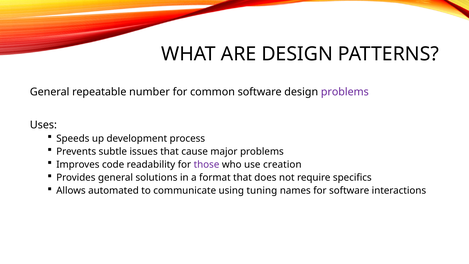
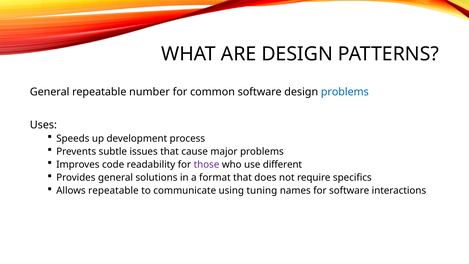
problems at (345, 92) colour: purple -> blue
creation: creation -> different
Allows automated: automated -> repeatable
